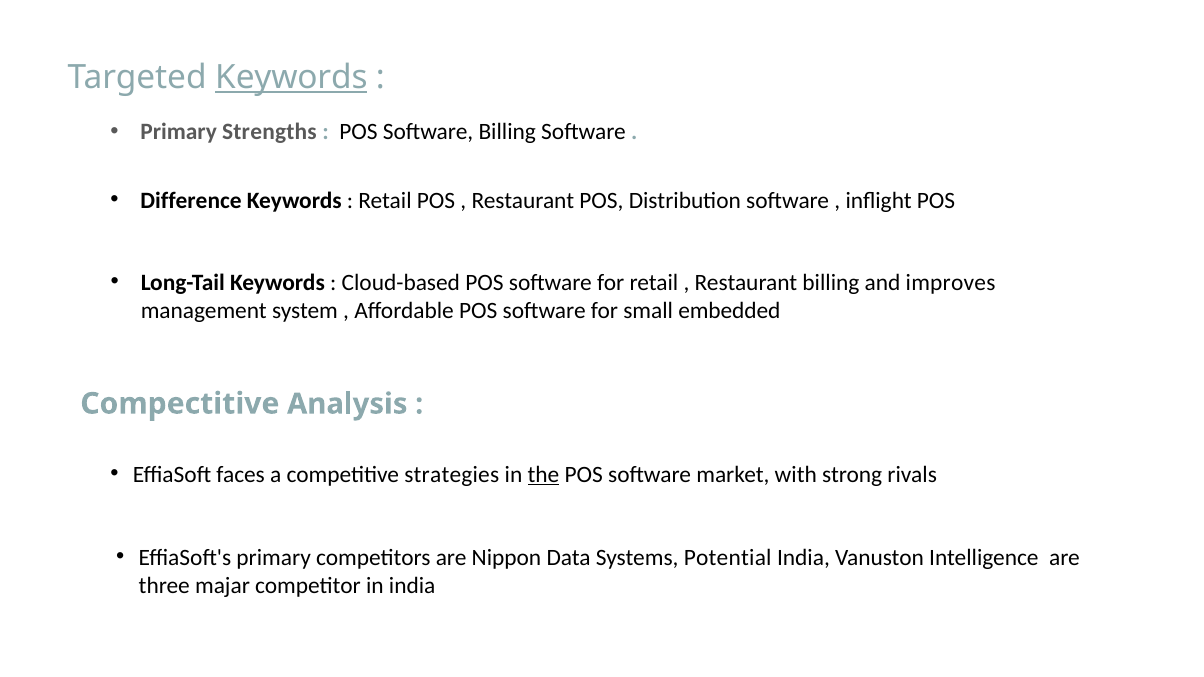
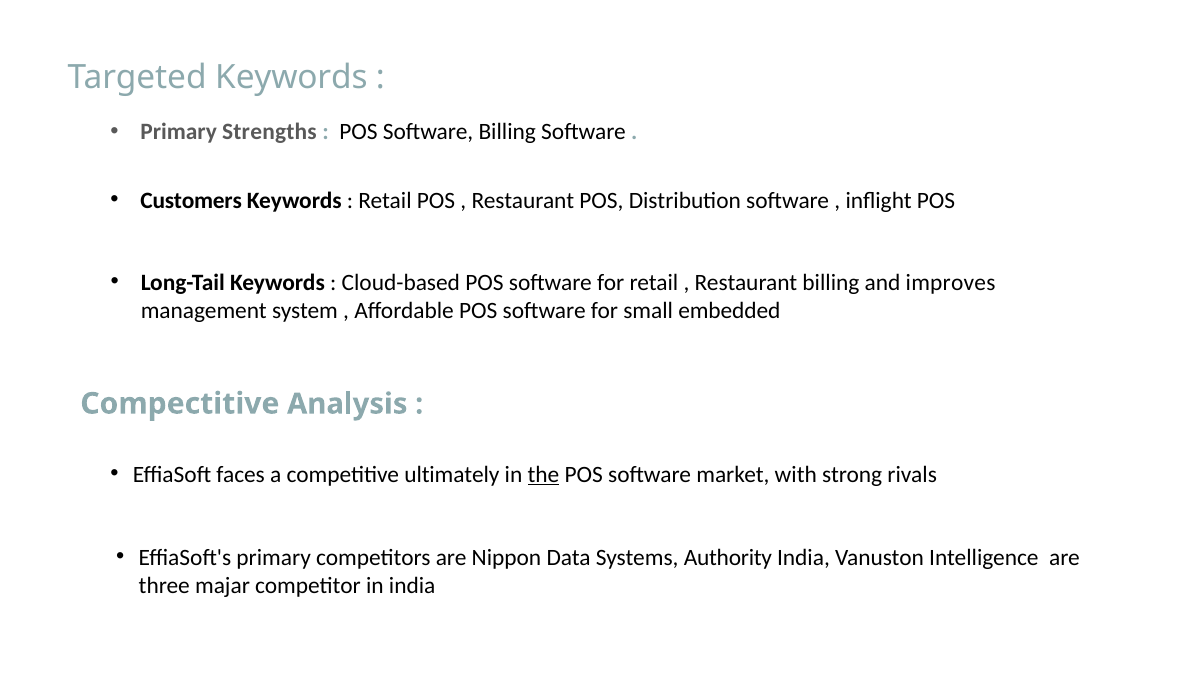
Keywords at (291, 77) underline: present -> none
Difference: Difference -> Customers
strategies: strategies -> ultimately
Potential: Potential -> Authority
